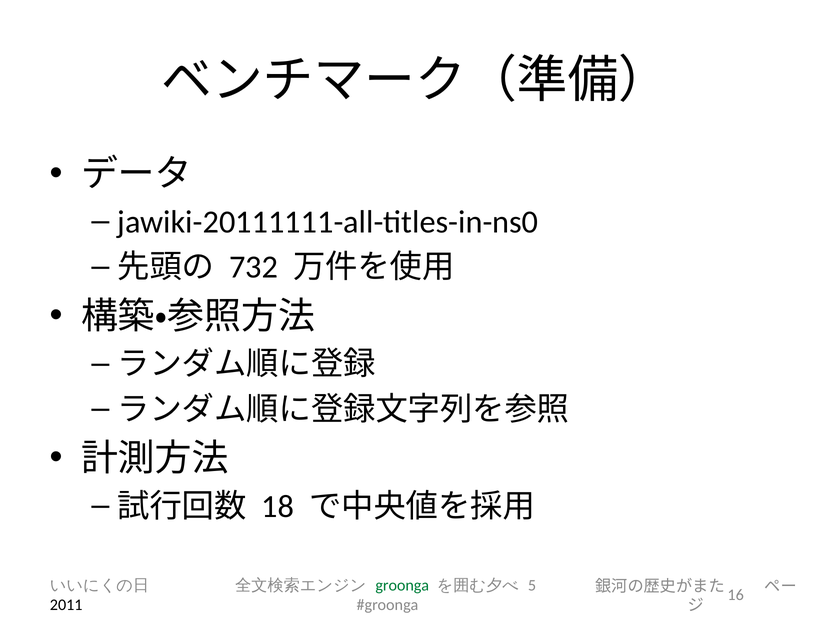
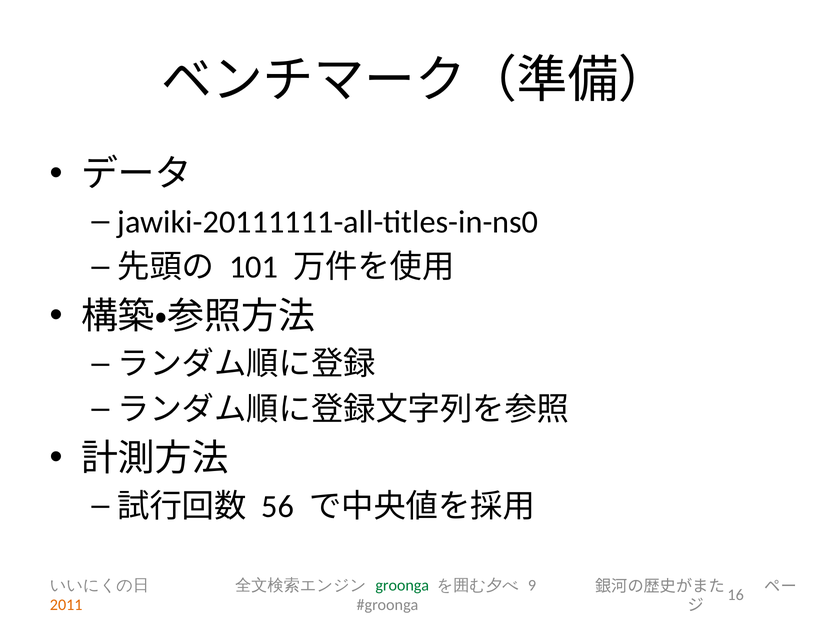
732: 732 -> 101
18: 18 -> 56
5: 5 -> 9
2011 colour: black -> orange
